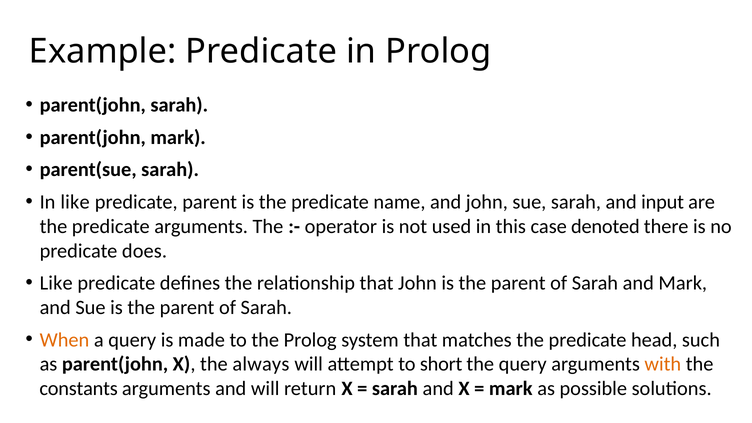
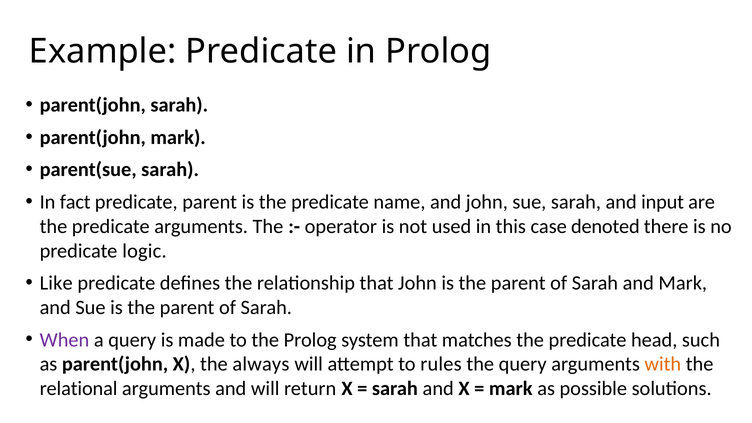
In like: like -> fact
does: does -> logic
When colour: orange -> purple
short: short -> rules
constants: constants -> relational
